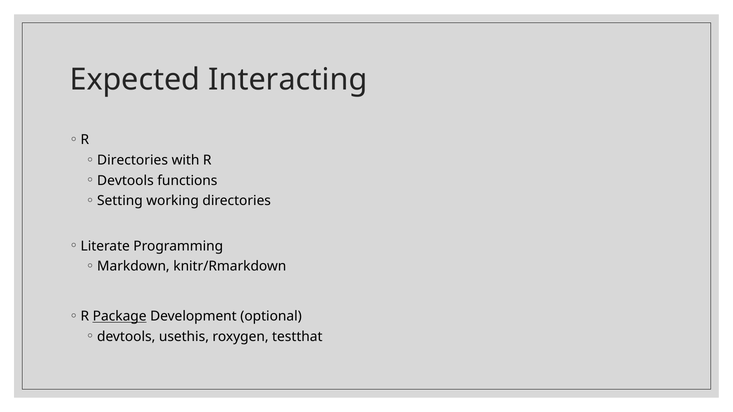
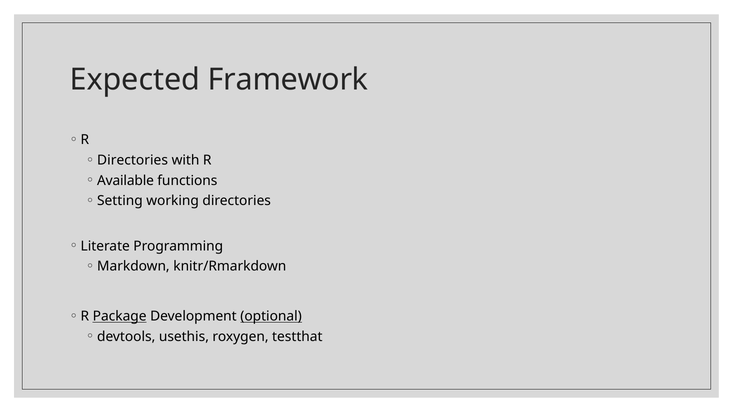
Interacting: Interacting -> Framework
Devtools at (125, 181): Devtools -> Available
optional underline: none -> present
